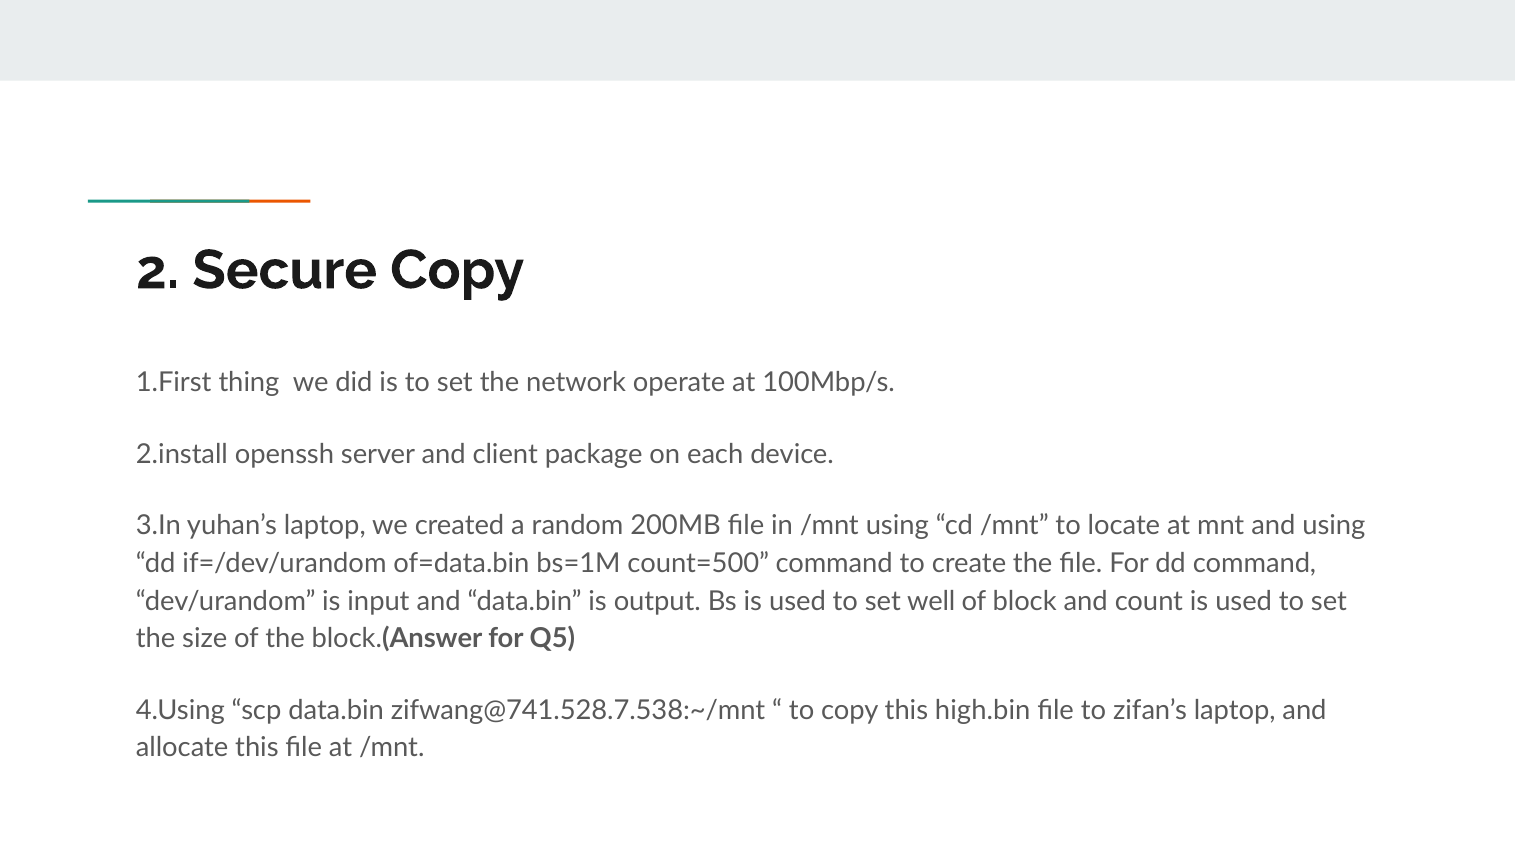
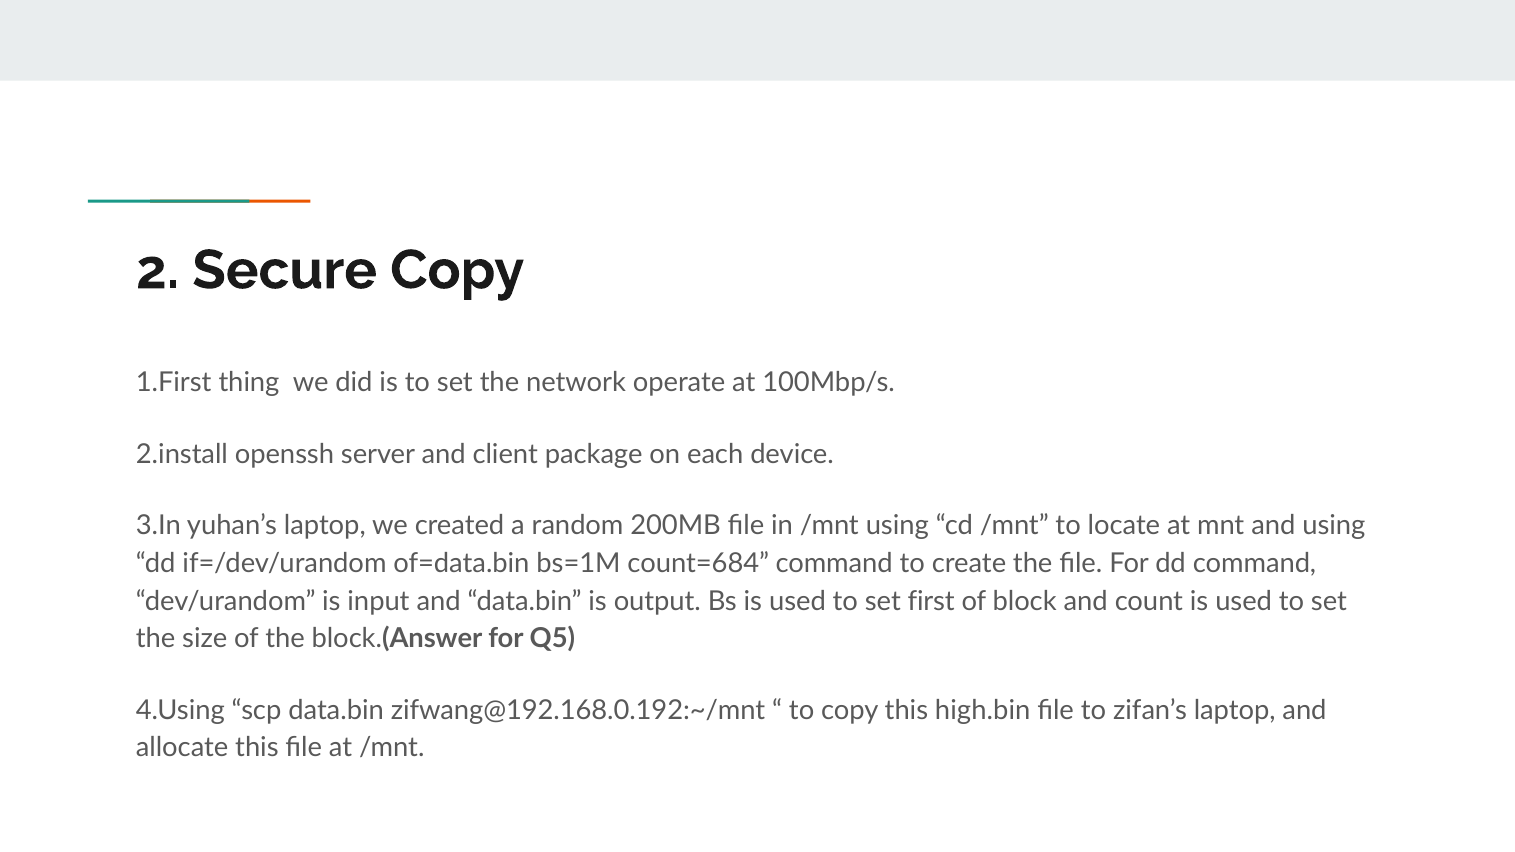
count=500: count=500 -> count=684
well: well -> first
zifwang@741.528.7.538:~/mnt: zifwang@741.528.7.538:~/mnt -> zifwang@192.168.0.192:~/mnt
